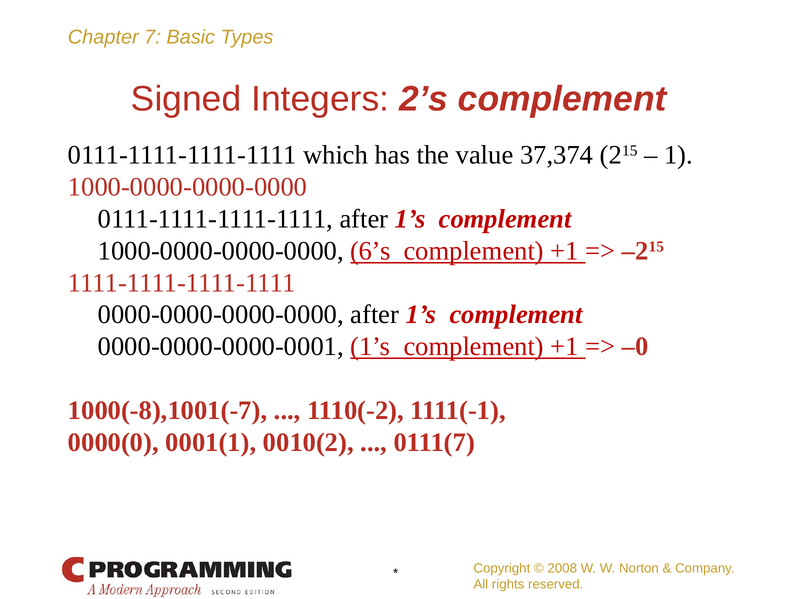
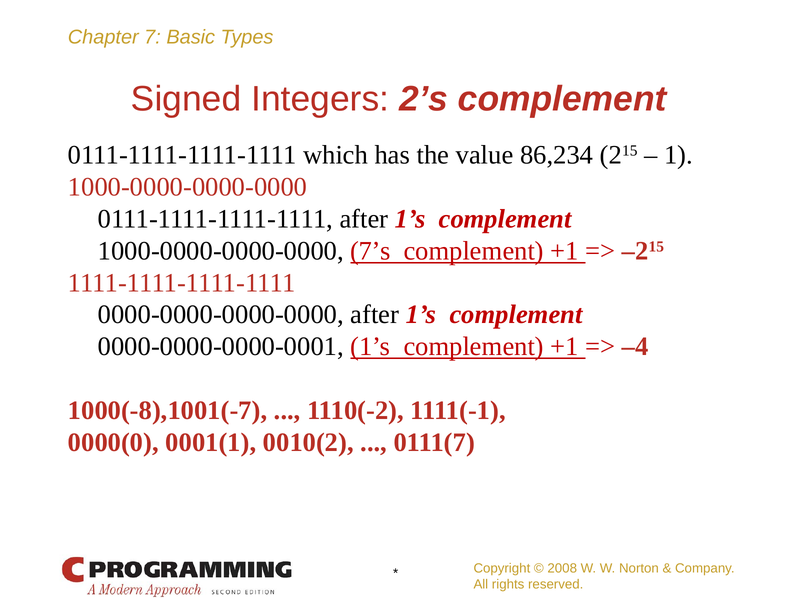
37,374: 37,374 -> 86,234
6’s: 6’s -> 7’s
–0: –0 -> –4
